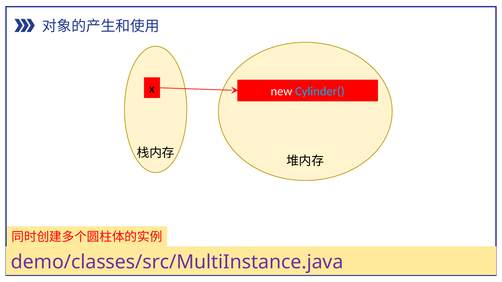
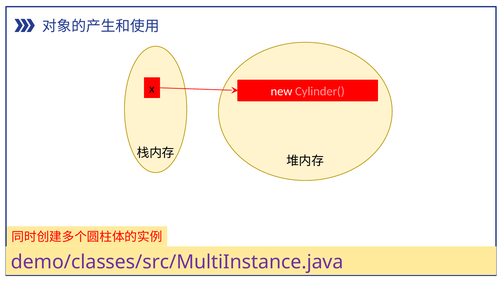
Cylinder( colour: light blue -> pink
